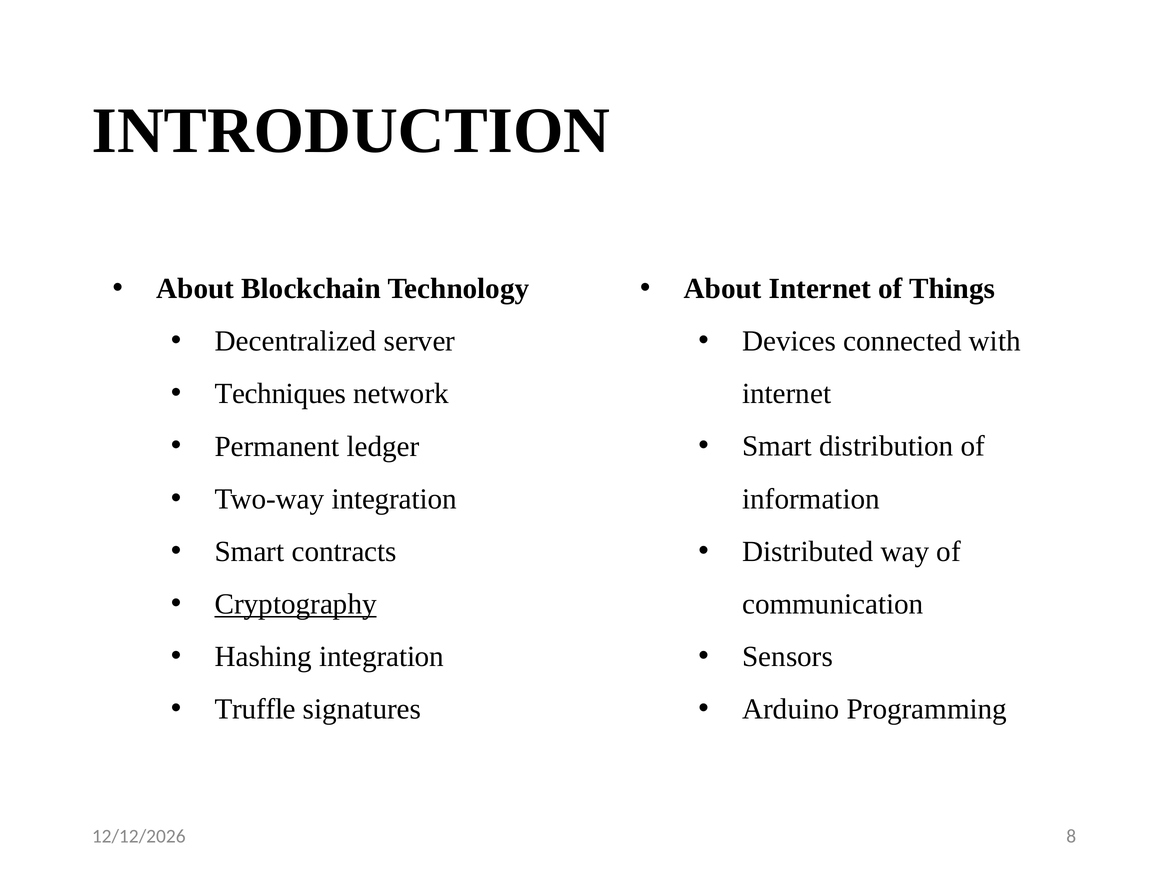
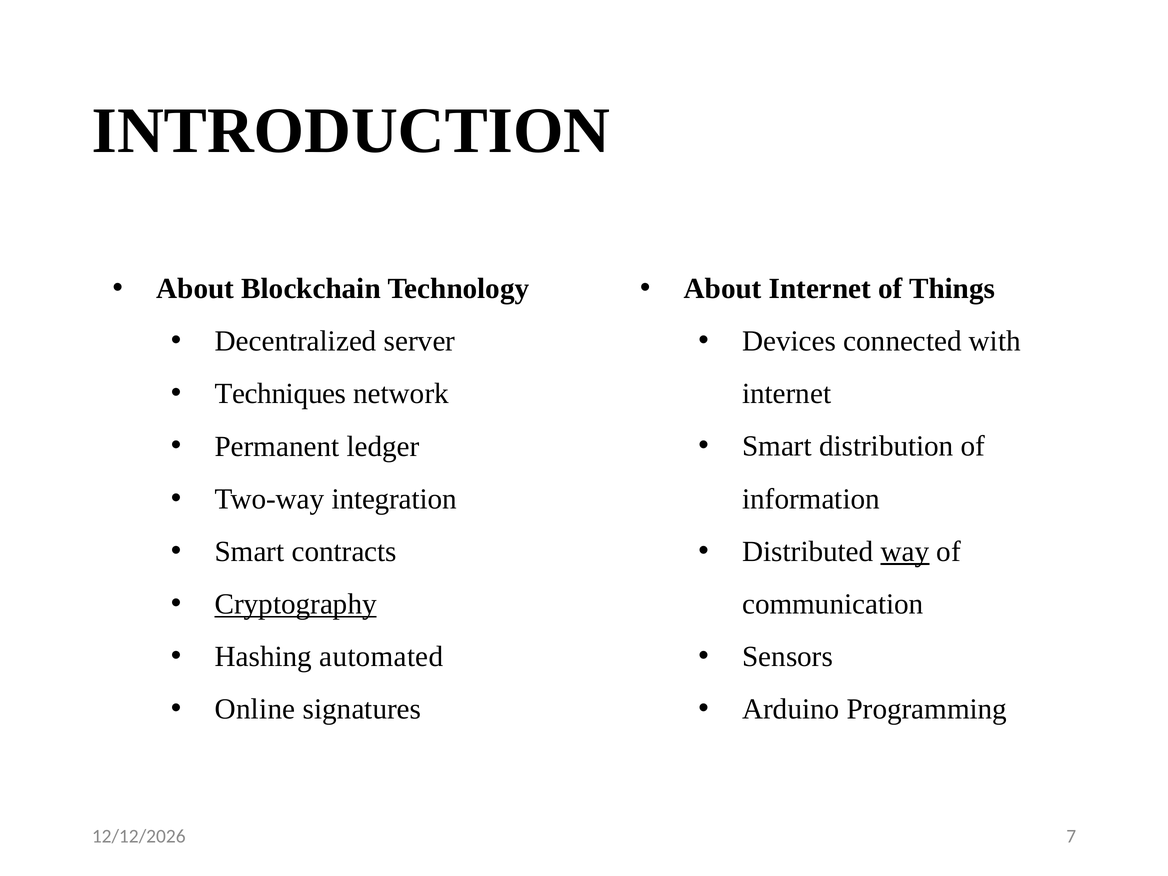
way underline: none -> present
Hashing integration: integration -> automated
Truffle: Truffle -> Online
8: 8 -> 7
